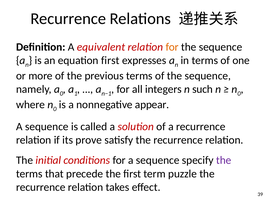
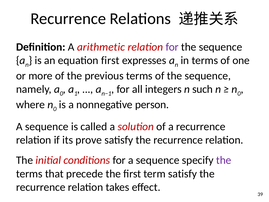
equivalent: equivalent -> arithmetic
for at (172, 47) colour: orange -> purple
appear: appear -> person
term puzzle: puzzle -> satisfy
